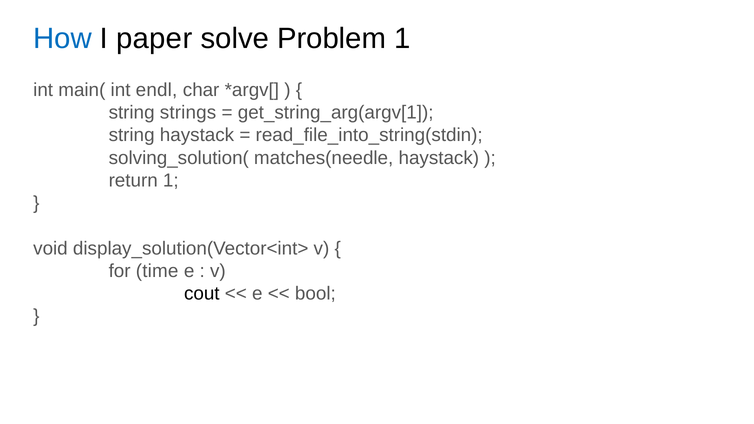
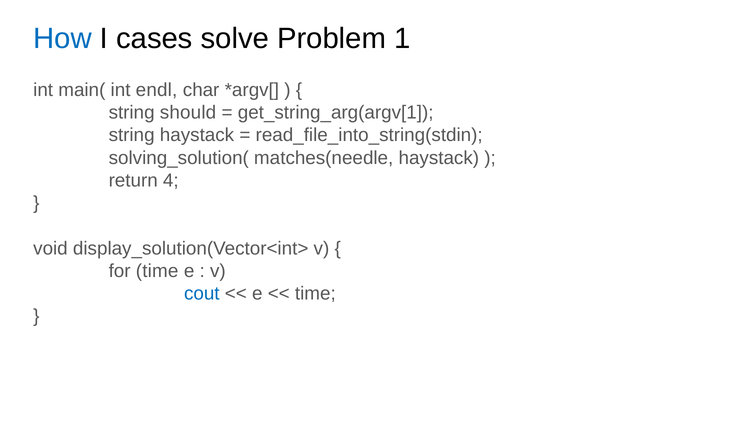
paper: paper -> cases
strings: strings -> should
return 1: 1 -> 4
cout colour: black -> blue
bool at (315, 294): bool -> time
